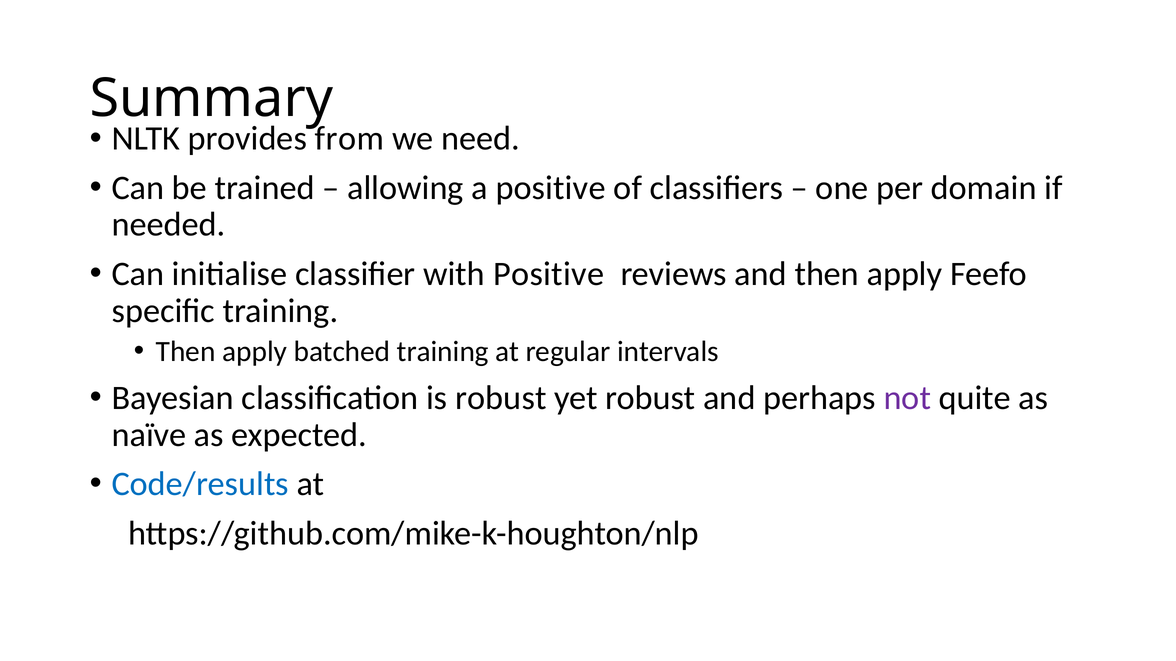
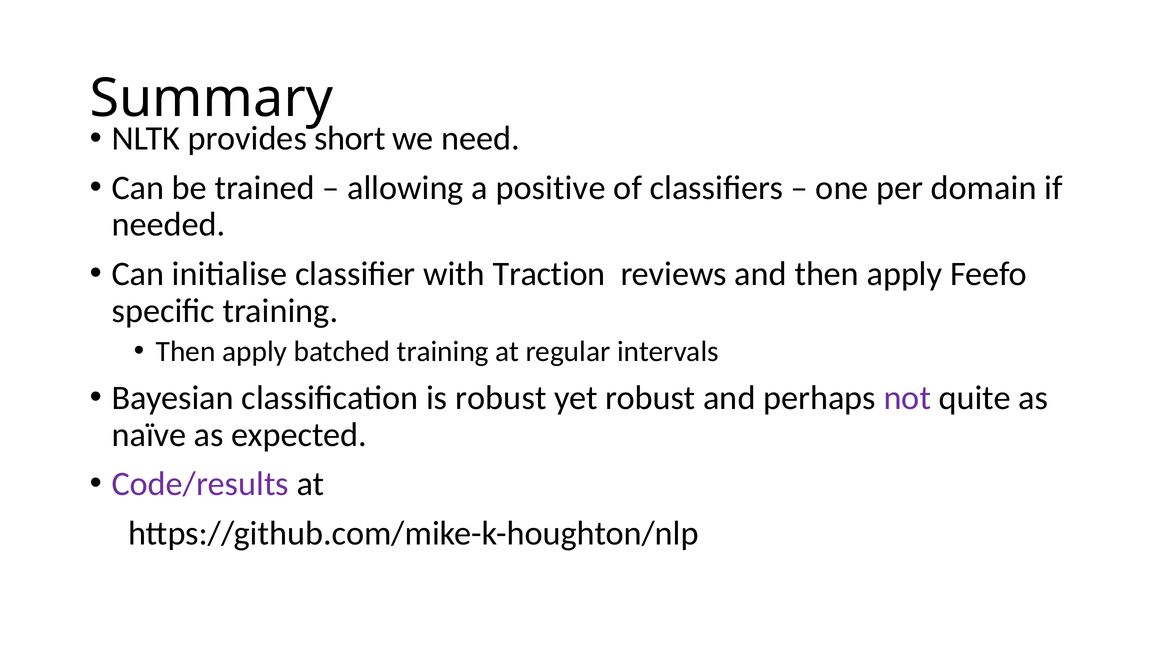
from: from -> short
with Positive: Positive -> Traction
Code/results colour: blue -> purple
